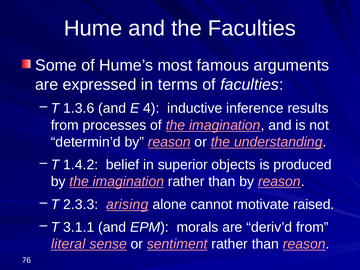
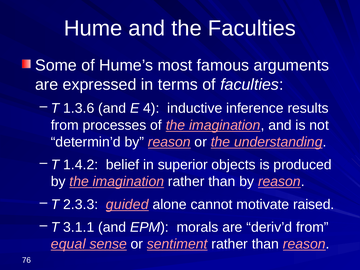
arising: arising -> guided
literal: literal -> equal
